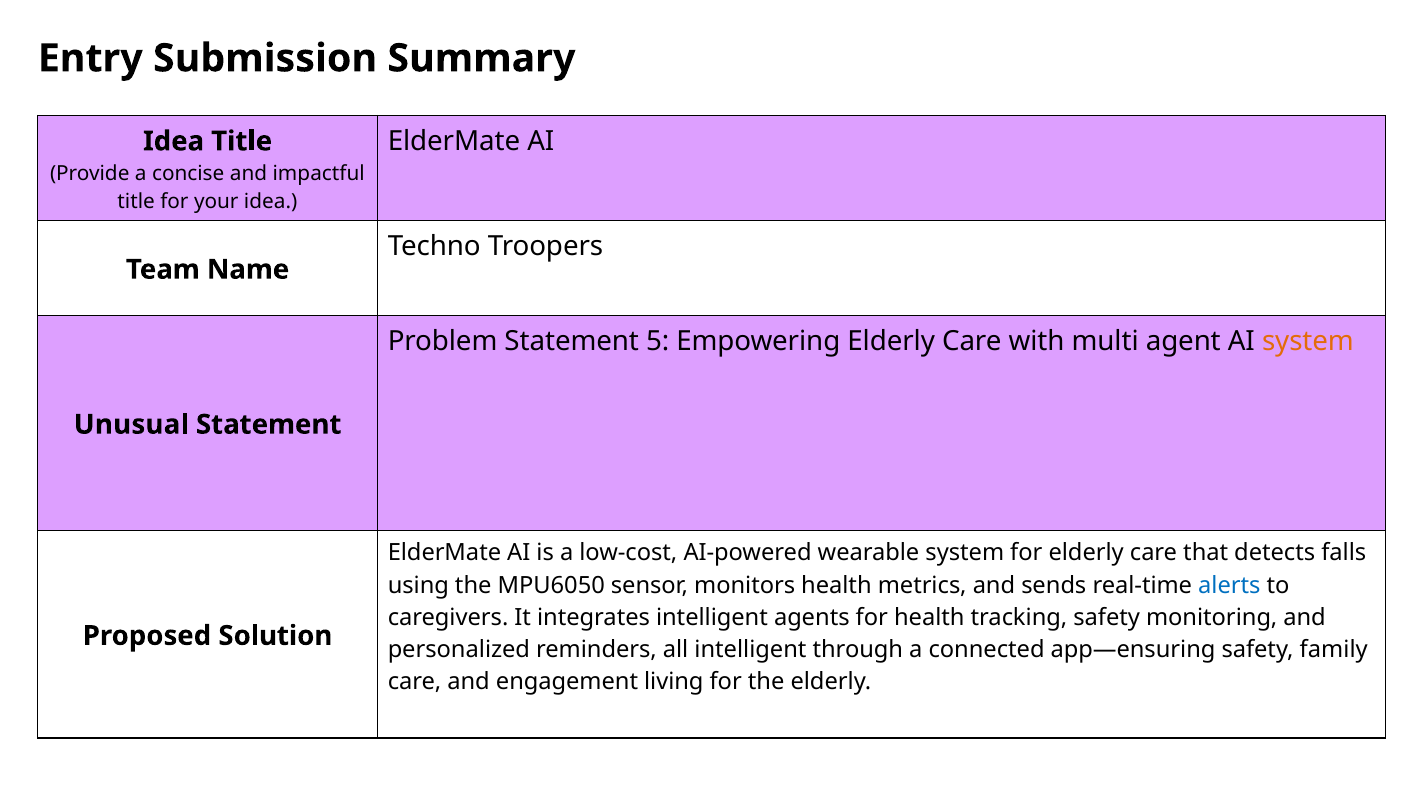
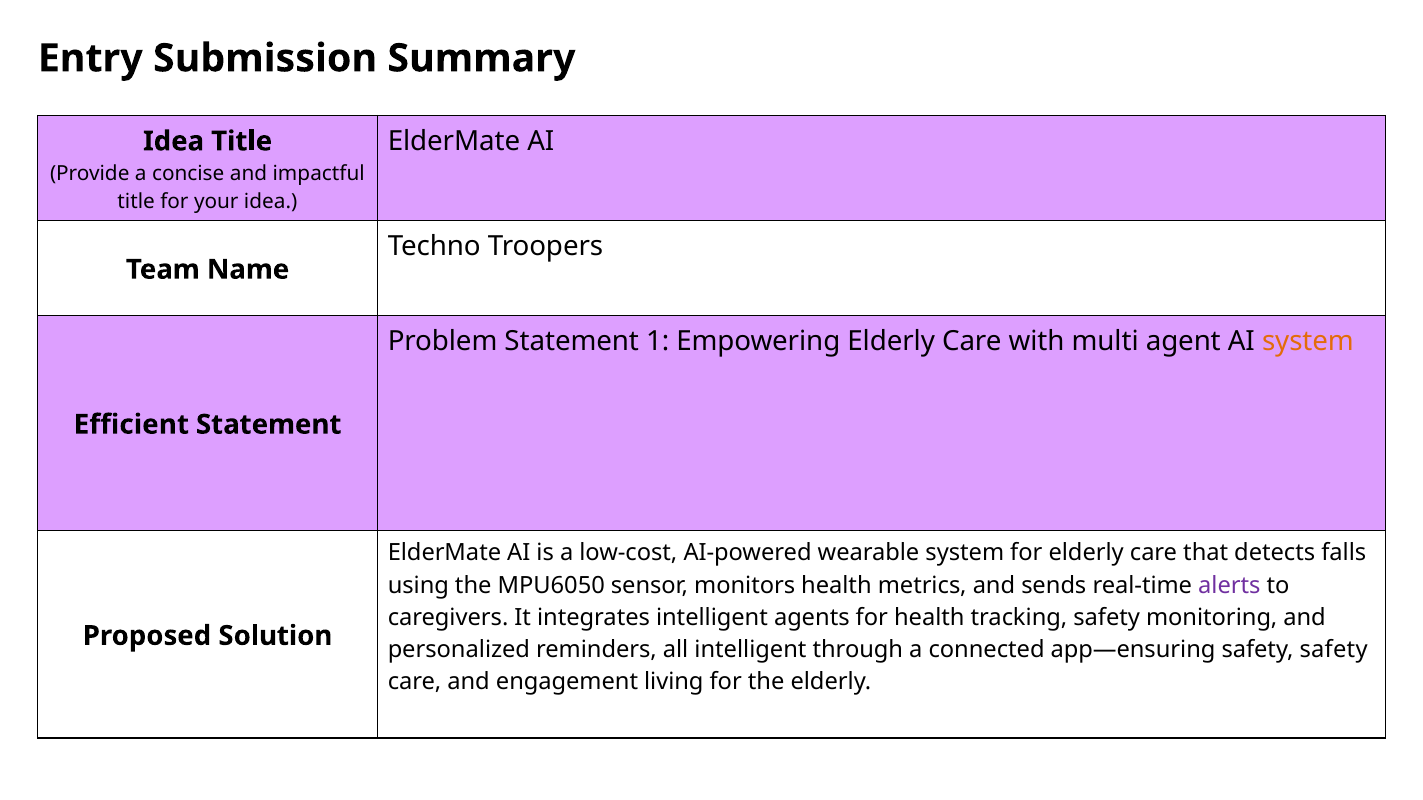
5: 5 -> 1
Unusual: Unusual -> Efficient
alerts colour: blue -> purple
safety family: family -> safety
